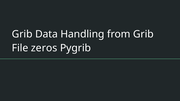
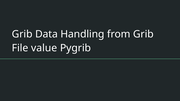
zeros: zeros -> value
